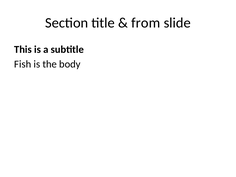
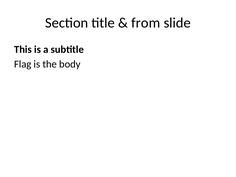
Fish: Fish -> Flag
